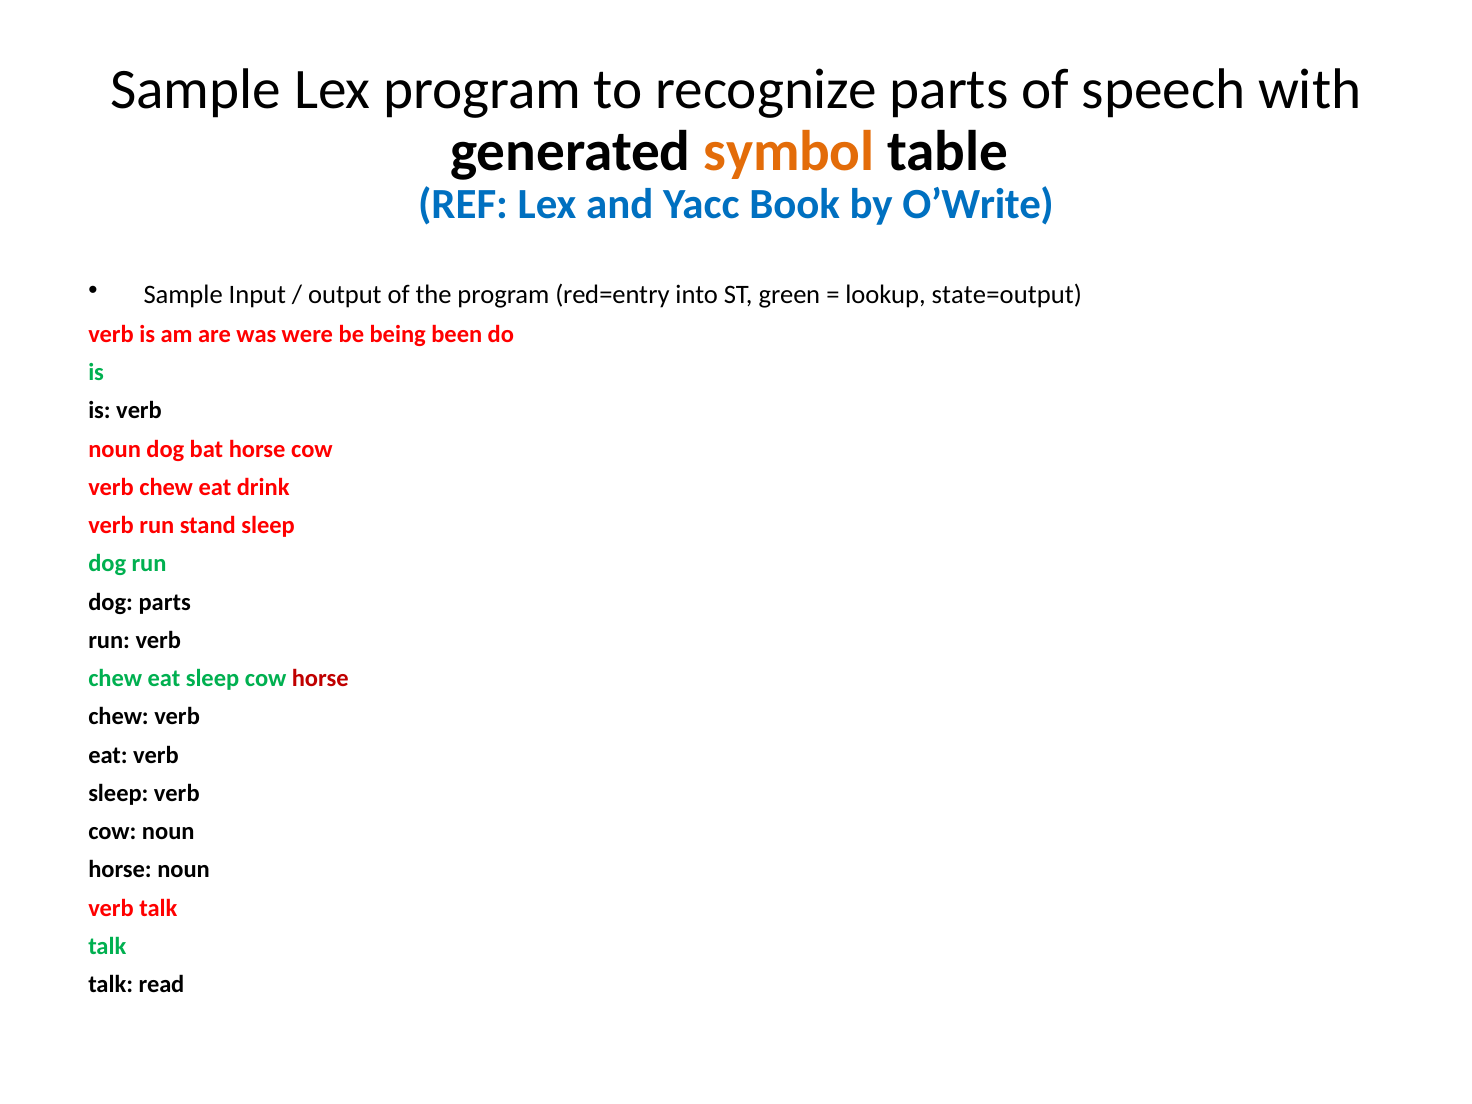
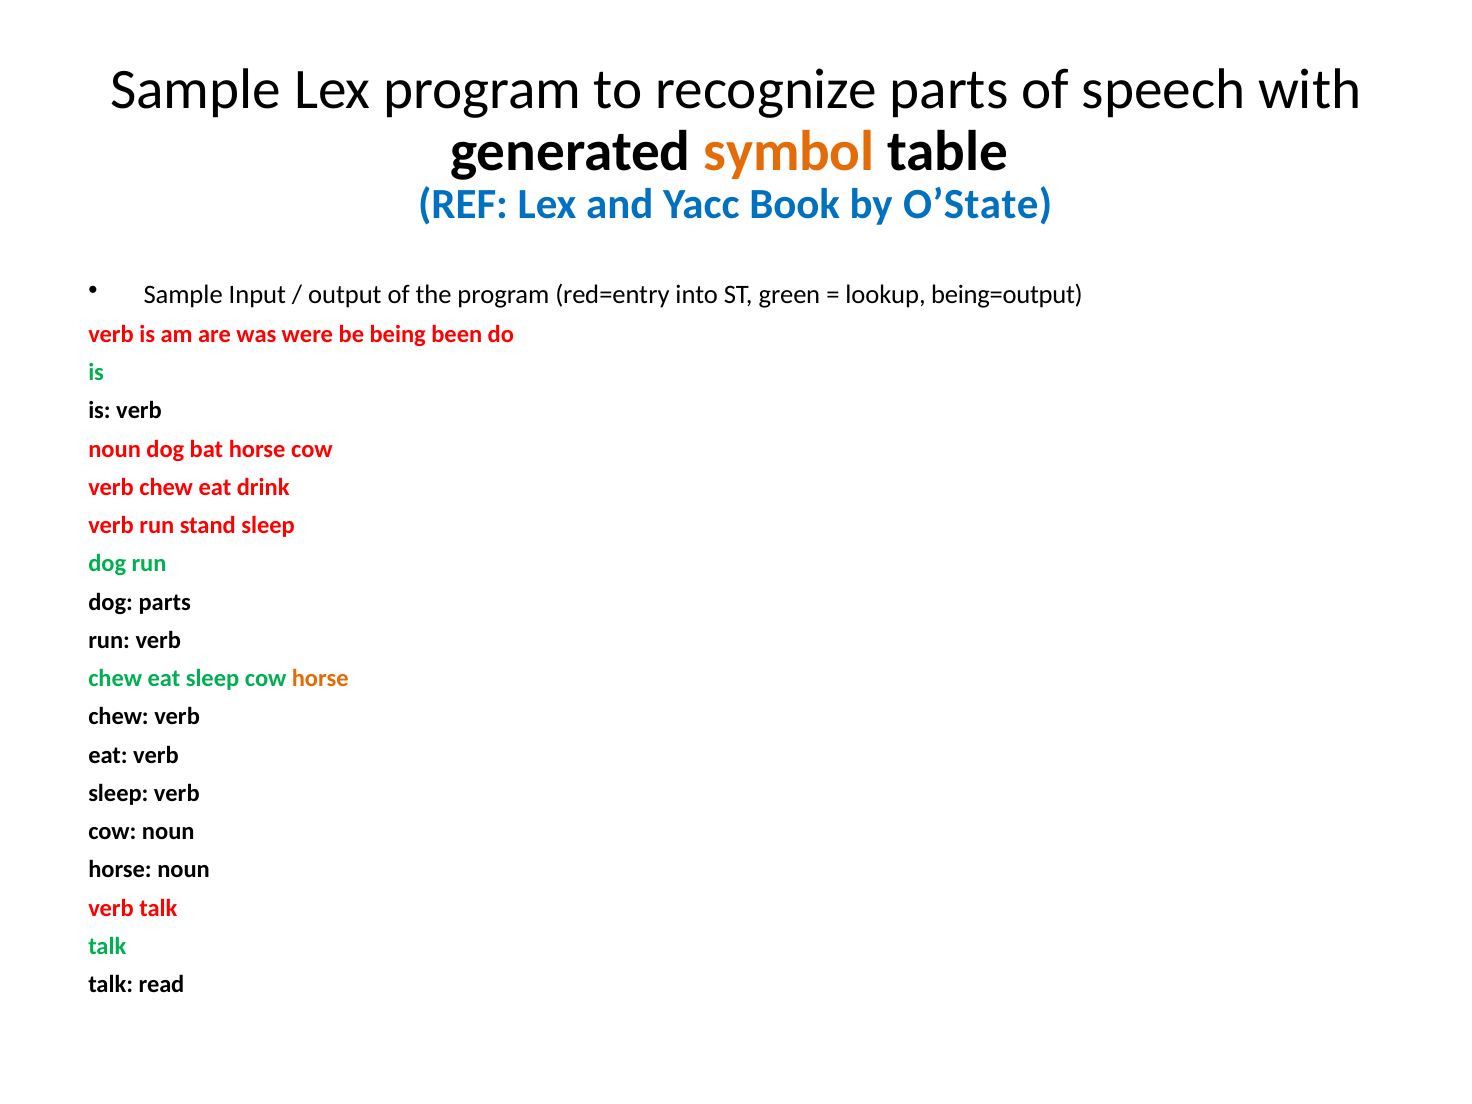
O’Write: O’Write -> O’State
state=output: state=output -> being=output
horse at (320, 678) colour: red -> orange
